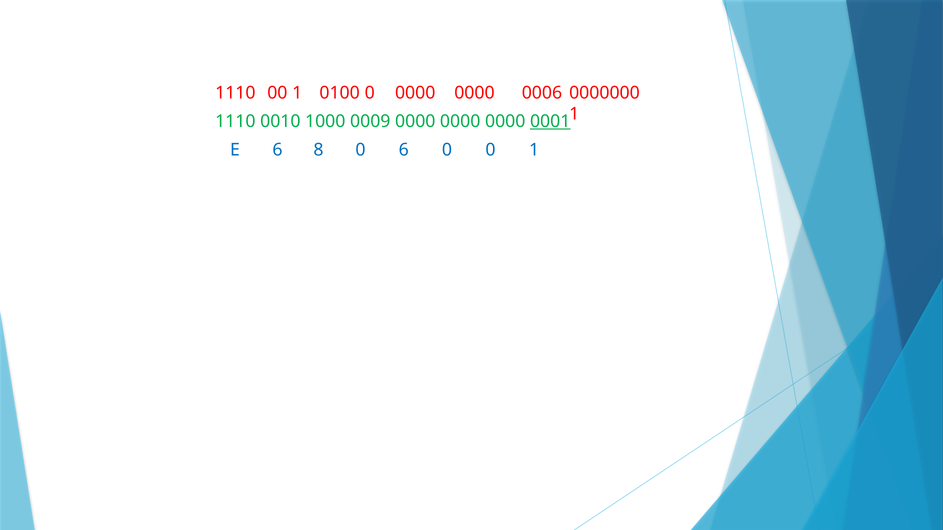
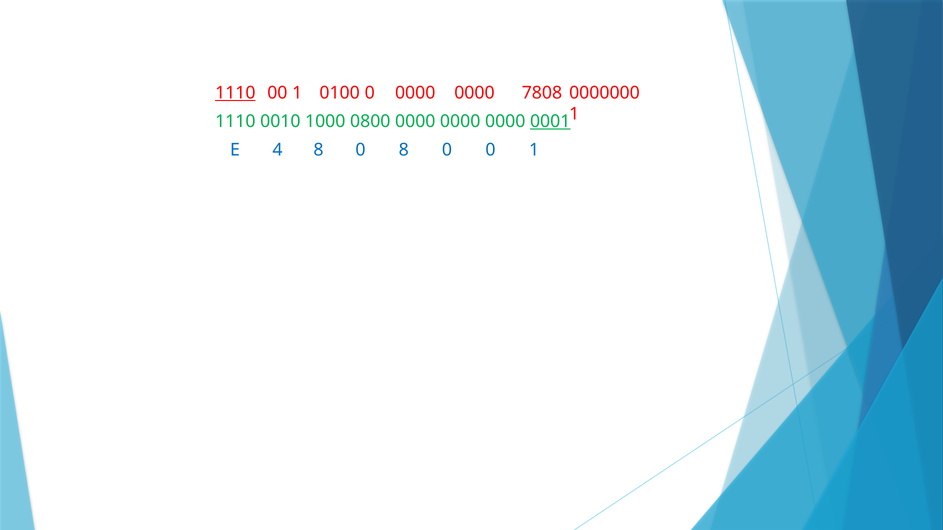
1110 at (235, 93) underline: none -> present
0006: 0006 -> 7808
0009: 0009 -> 0800
E 6: 6 -> 4
0 6: 6 -> 8
